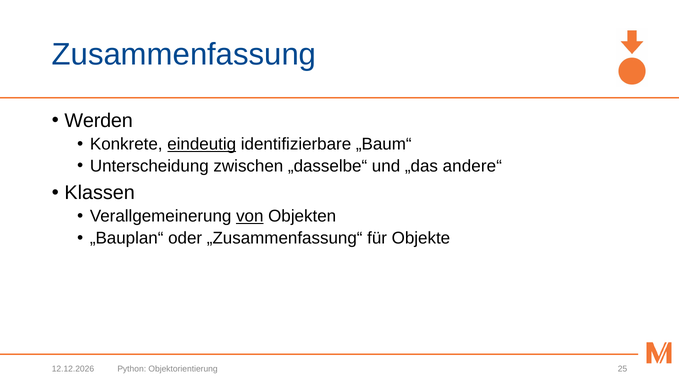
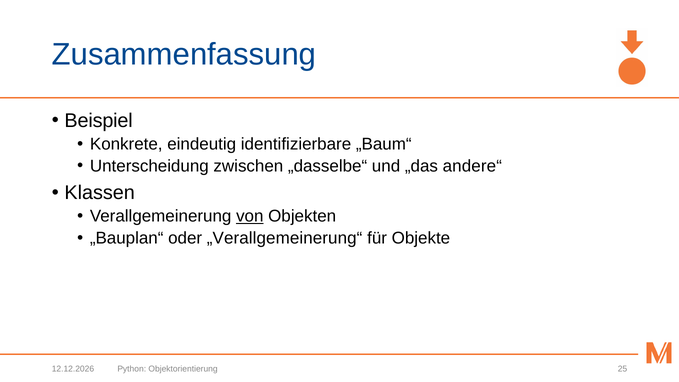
Werden: Werden -> Beispiel
eindeutig underline: present -> none
„Zusammenfassung“: „Zusammenfassung“ -> „Verallgemeinerung“
